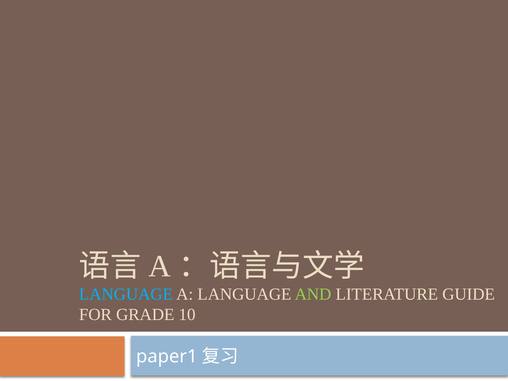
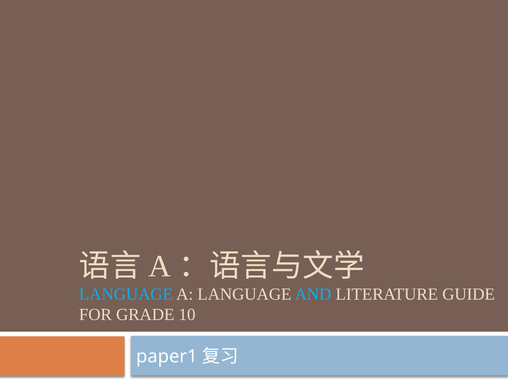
AND colour: light green -> light blue
